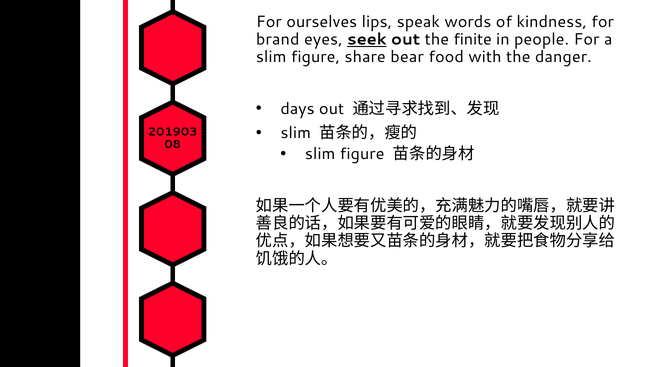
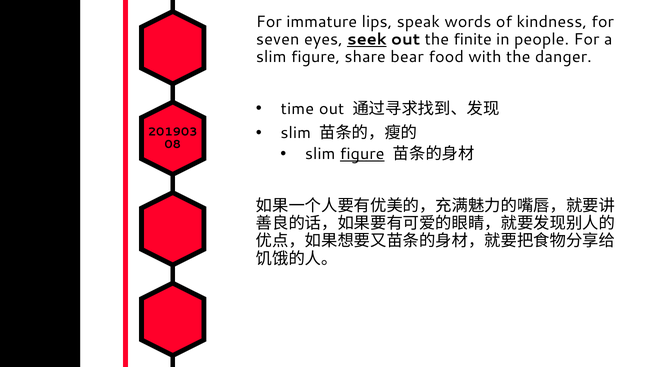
ourselves: ourselves -> immature
brand: brand -> seven
days: days -> time
figure at (362, 154) underline: none -> present
